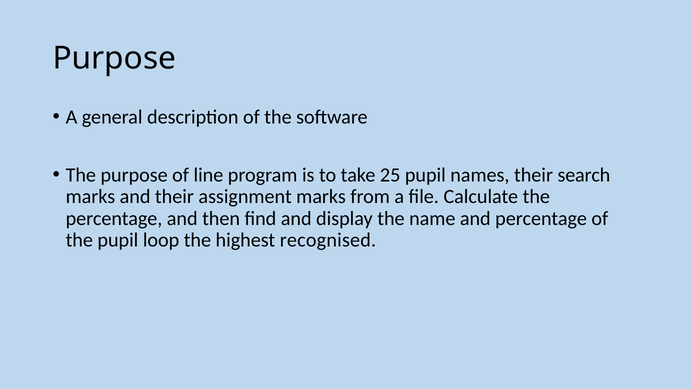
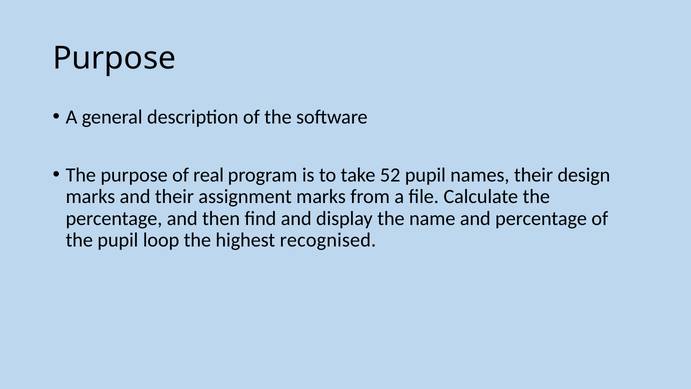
line: line -> real
25: 25 -> 52
search: search -> design
